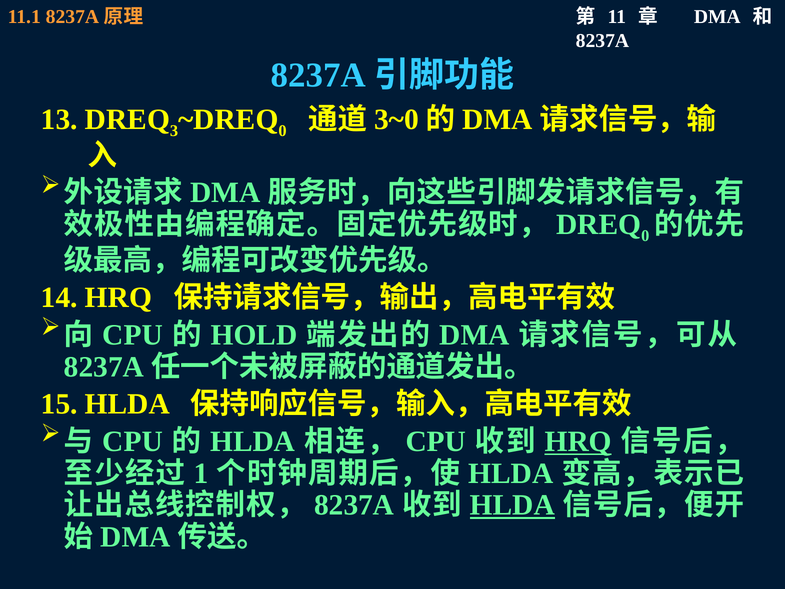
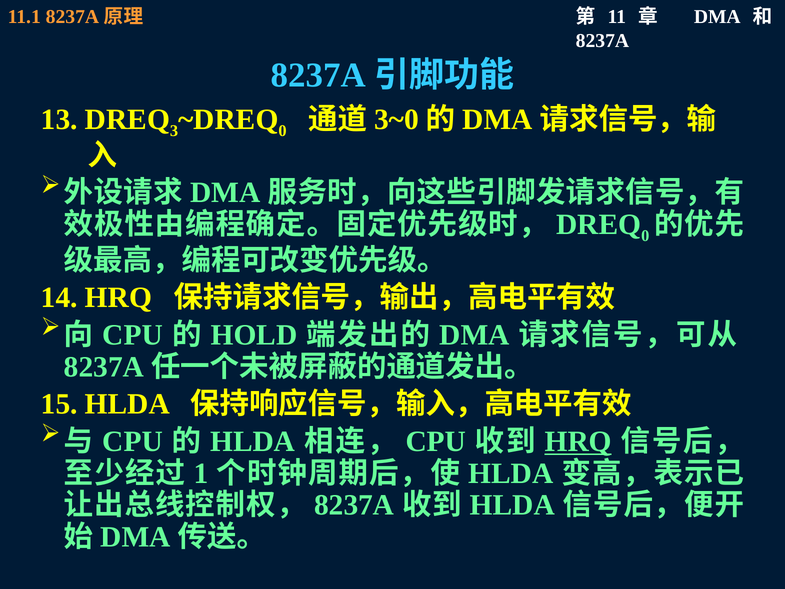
HLDA at (512, 505) underline: present -> none
